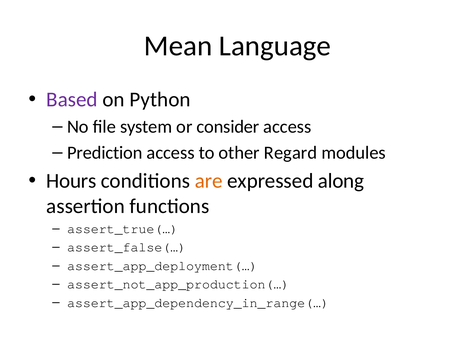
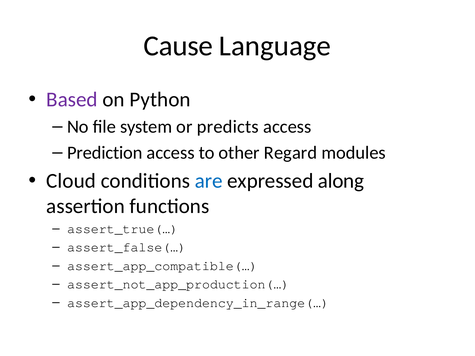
Mean: Mean -> Cause
consider: consider -> predicts
Hours: Hours -> Cloud
are colour: orange -> blue
assert_app_deployment(…: assert_app_deployment(… -> assert_app_compatible(…
